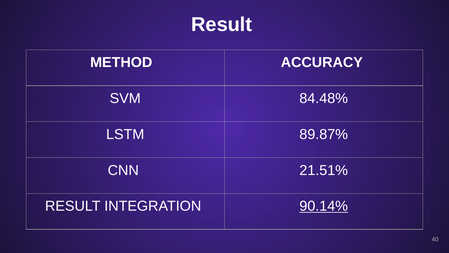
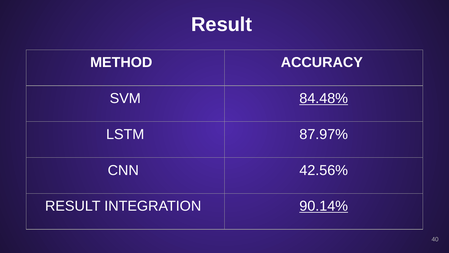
84.48% underline: none -> present
89.87%: 89.87% -> 87.97%
21.51%: 21.51% -> 42.56%
